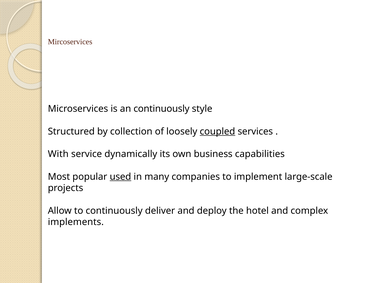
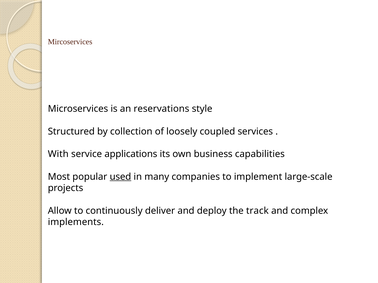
an continuously: continuously -> reservations
coupled underline: present -> none
dynamically: dynamically -> applications
hotel: hotel -> track
